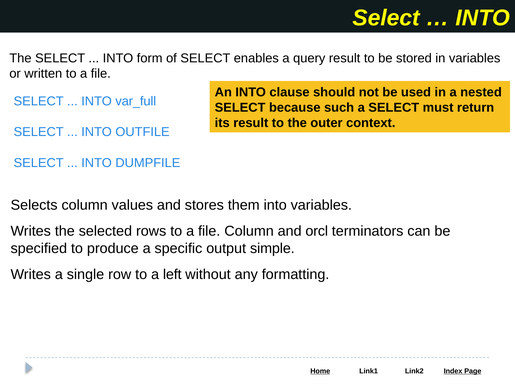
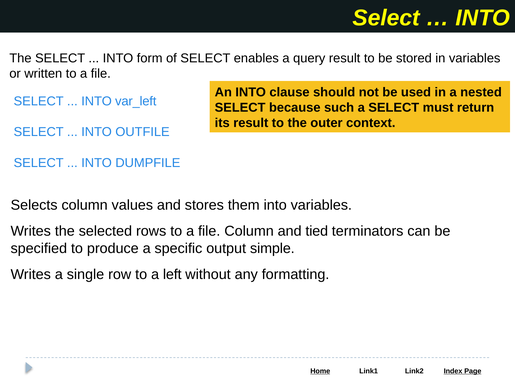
var_full: var_full -> var_left
orcl: orcl -> tied
